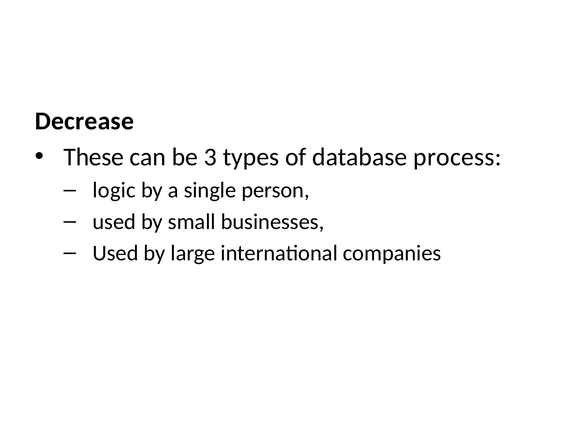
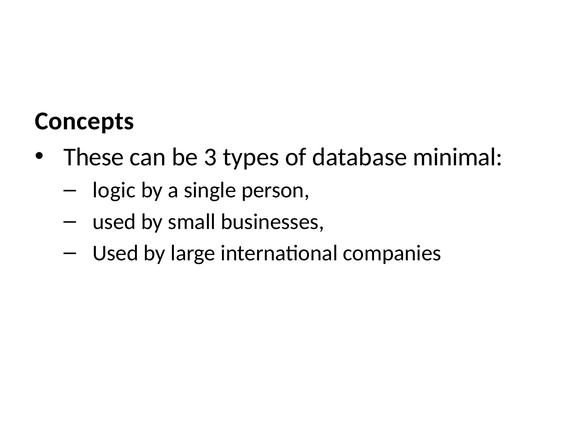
Decrease: Decrease -> Concepts
process: process -> minimal
